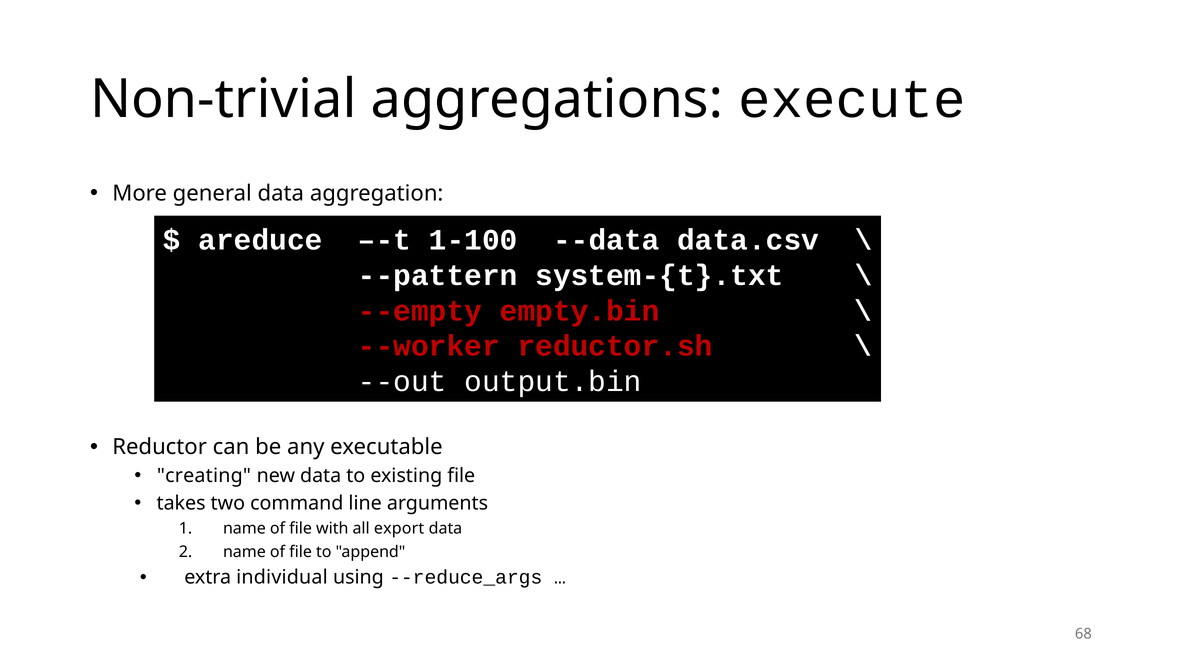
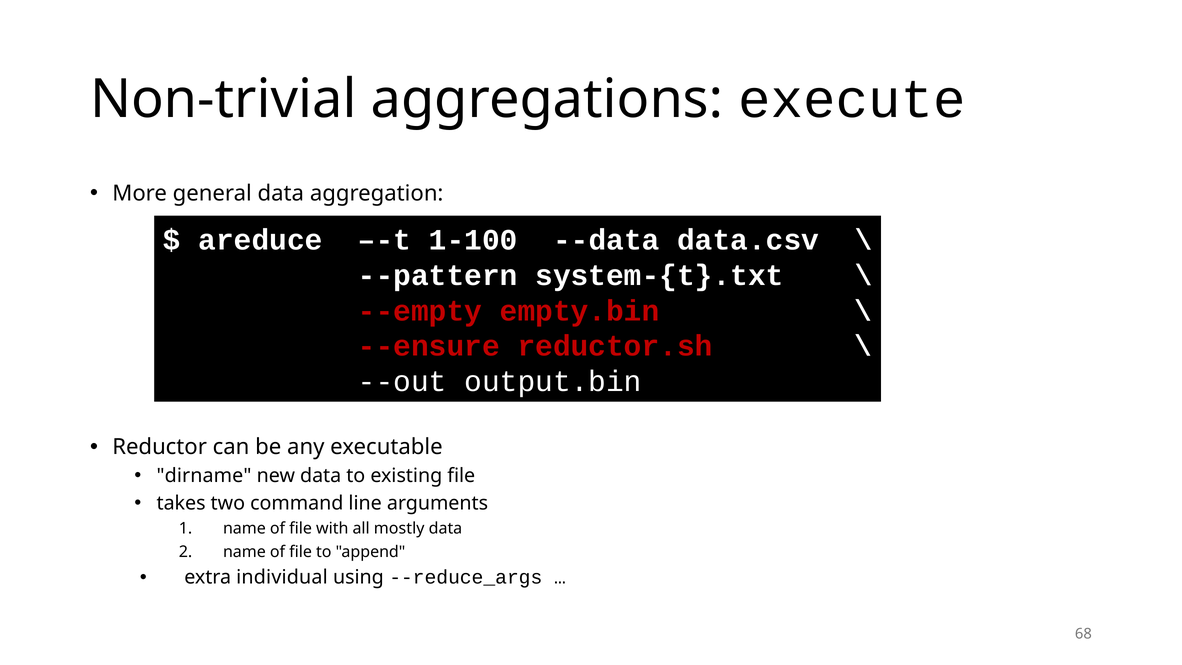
--worker: --worker -> --ensure
creating: creating -> dirname
export: export -> mostly
